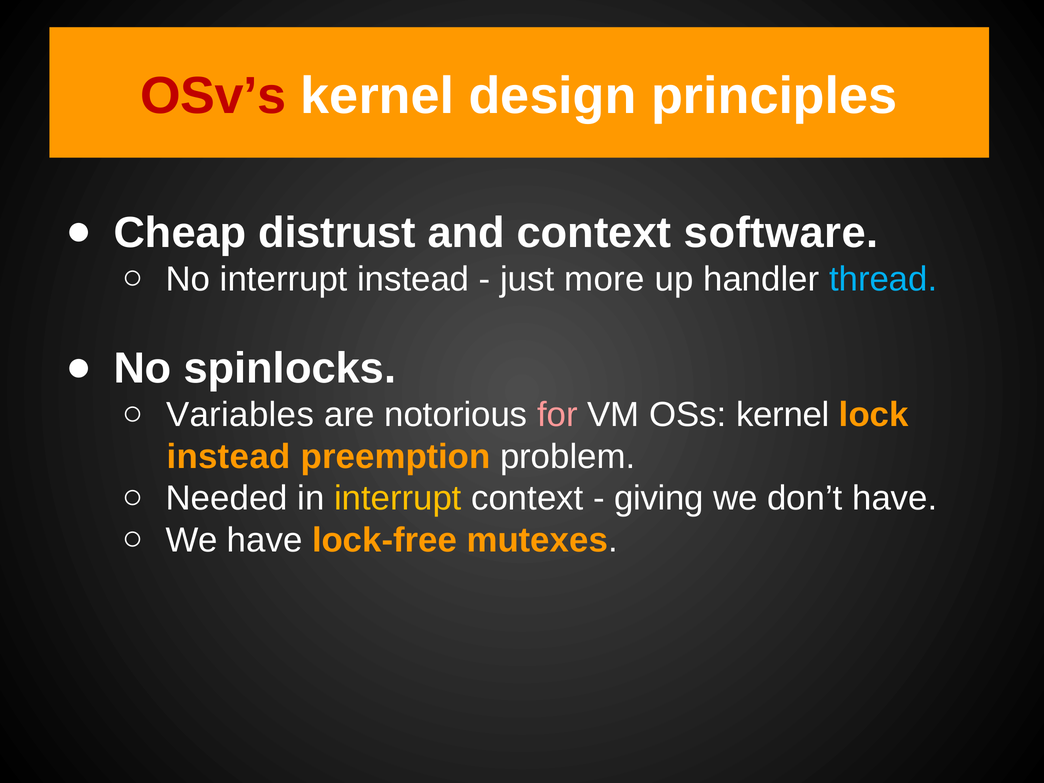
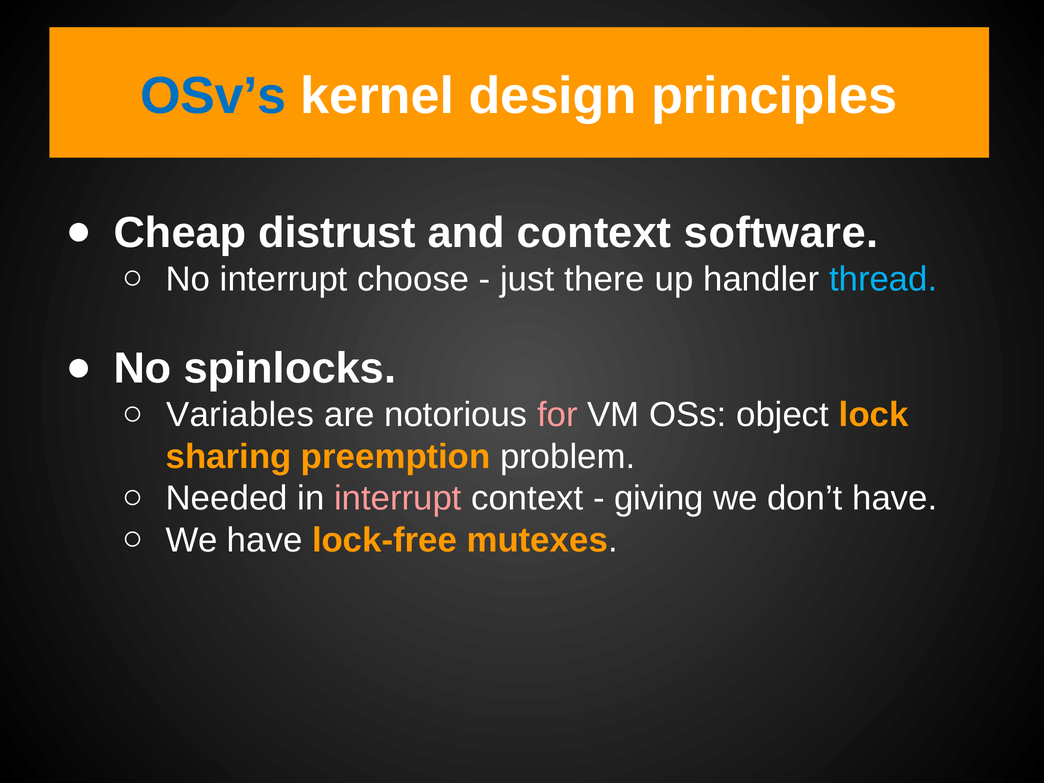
OSv’s colour: red -> blue
interrupt instead: instead -> choose
more: more -> there
OSs kernel: kernel -> object
instead at (229, 457): instead -> sharing
interrupt at (398, 499) colour: yellow -> pink
